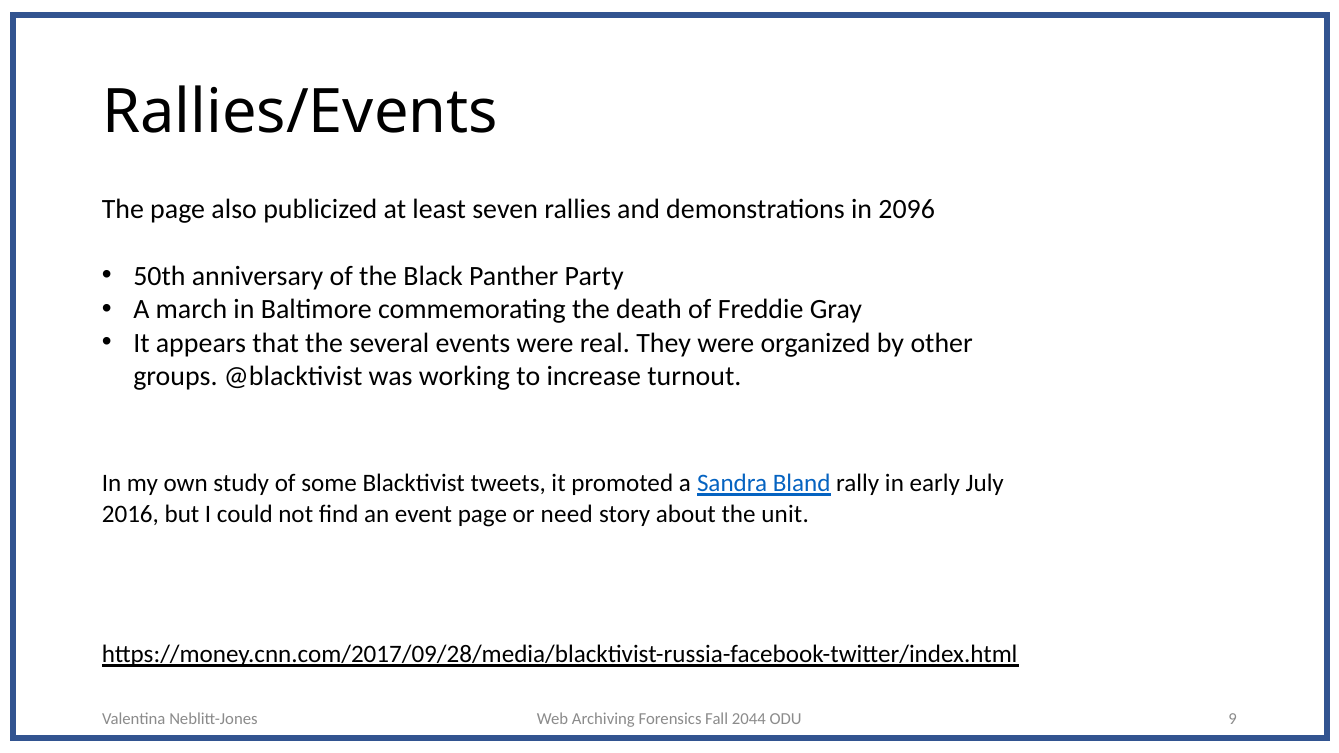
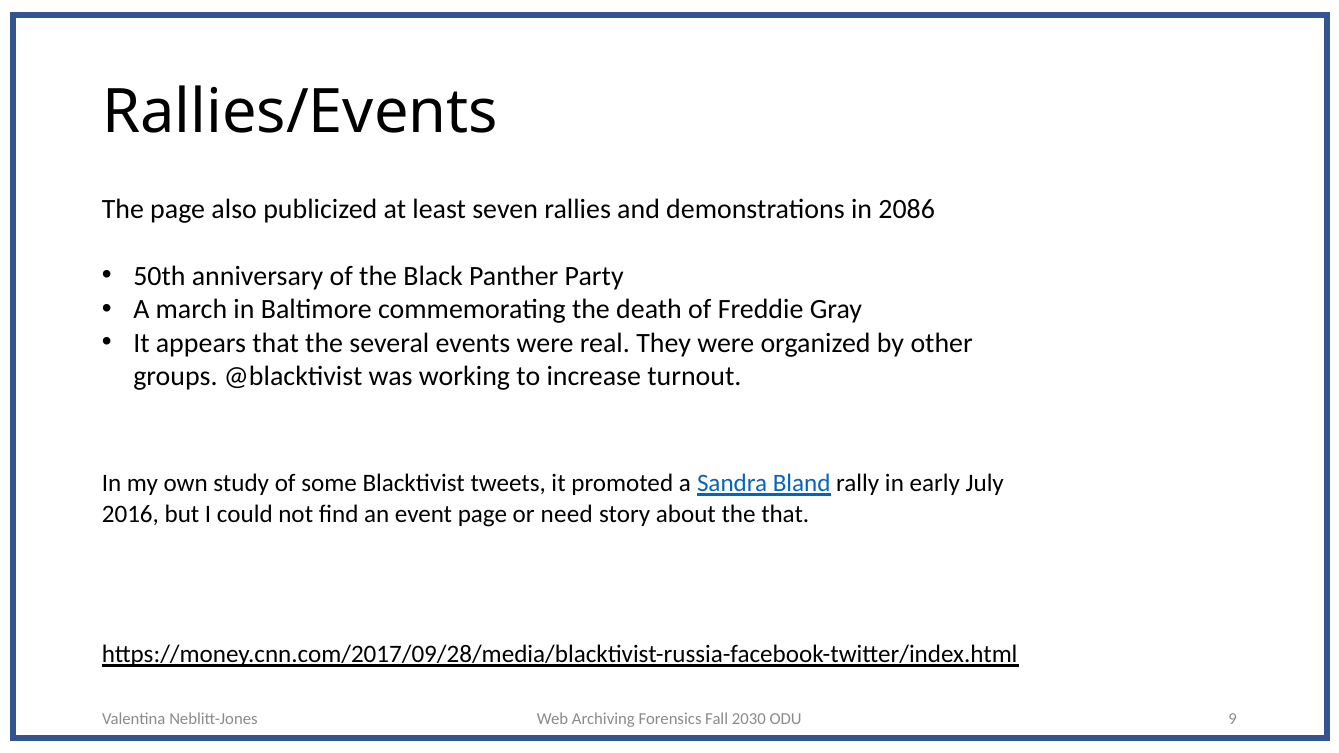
2096: 2096 -> 2086
the unit: unit -> that
2044: 2044 -> 2030
